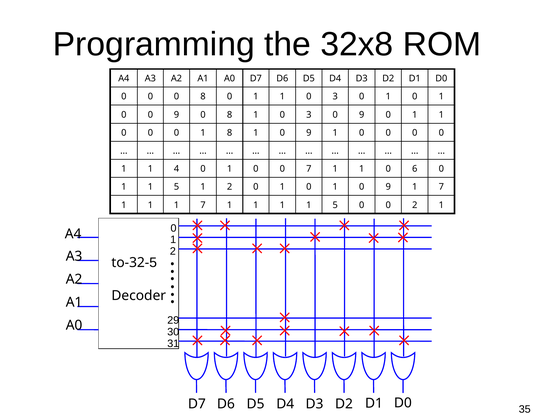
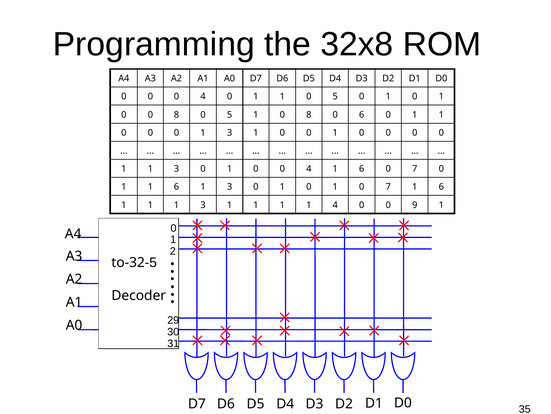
0 0 0 8: 8 -> 4
1 1 0 3: 3 -> 5
0 0 9: 9 -> 8
8 at (230, 114): 8 -> 5
3 at (309, 114): 3 -> 8
9 at (362, 114): 9 -> 6
0 1 8: 8 -> 3
9 at (309, 133): 9 -> 0
4 at (176, 169): 4 -> 3
1 0 0 7: 7 -> 4
1 at (362, 169): 1 -> 6
6 at (415, 169): 6 -> 7
5 at (176, 187): 5 -> 6
2 at (230, 187): 2 -> 3
0 1 0 9: 9 -> 7
7 at (441, 187): 7 -> 6
1 1 1 7: 7 -> 3
1 1 1 5: 5 -> 4
0 2: 2 -> 9
